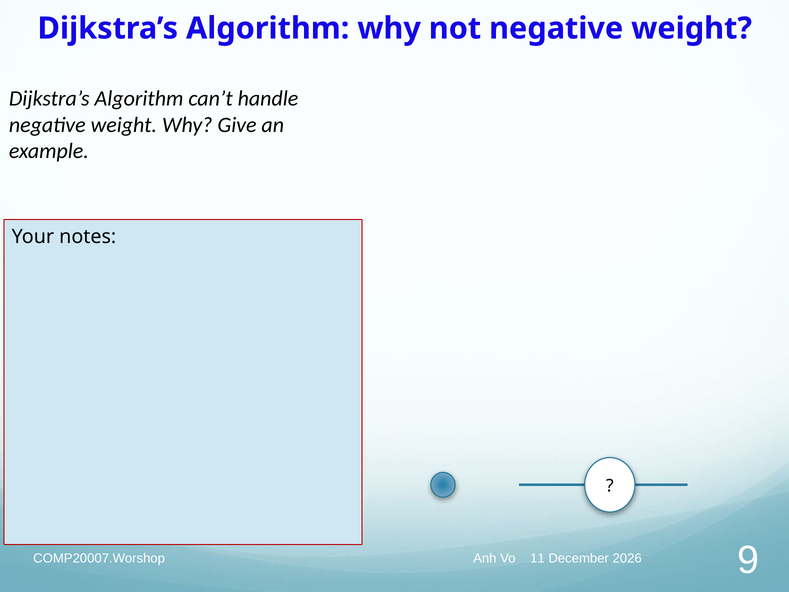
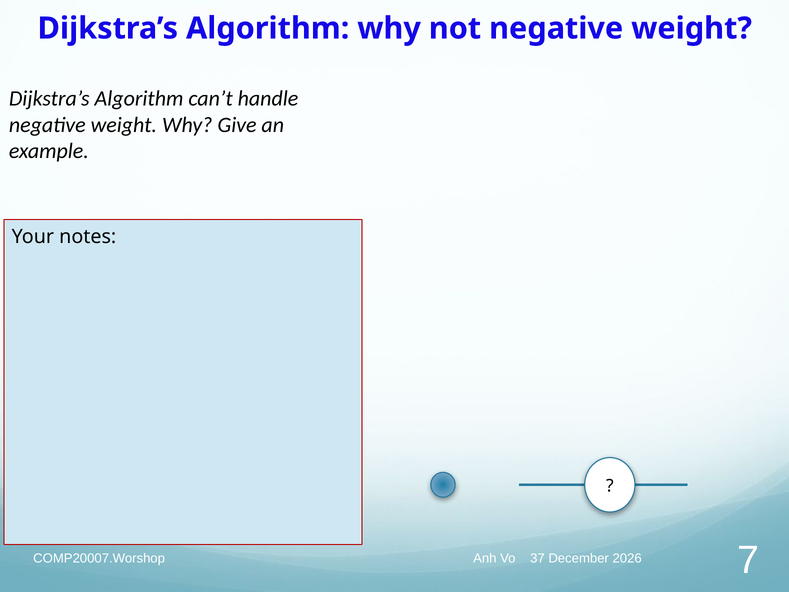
11: 11 -> 37
9: 9 -> 7
